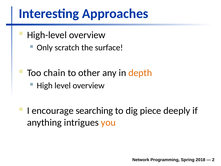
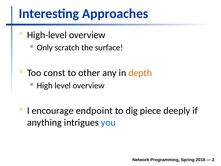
chain: chain -> const
searching: searching -> endpoint
you colour: orange -> blue
